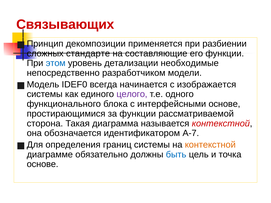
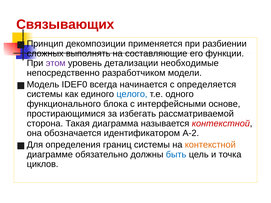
стандарте: стандарте -> выполнять
этом colour: blue -> purple
изображается: изображается -> определяется
целого colour: purple -> blue
за функции: функции -> избегать
А-7: А-7 -> А-2
основе at (43, 164): основе -> циклов
